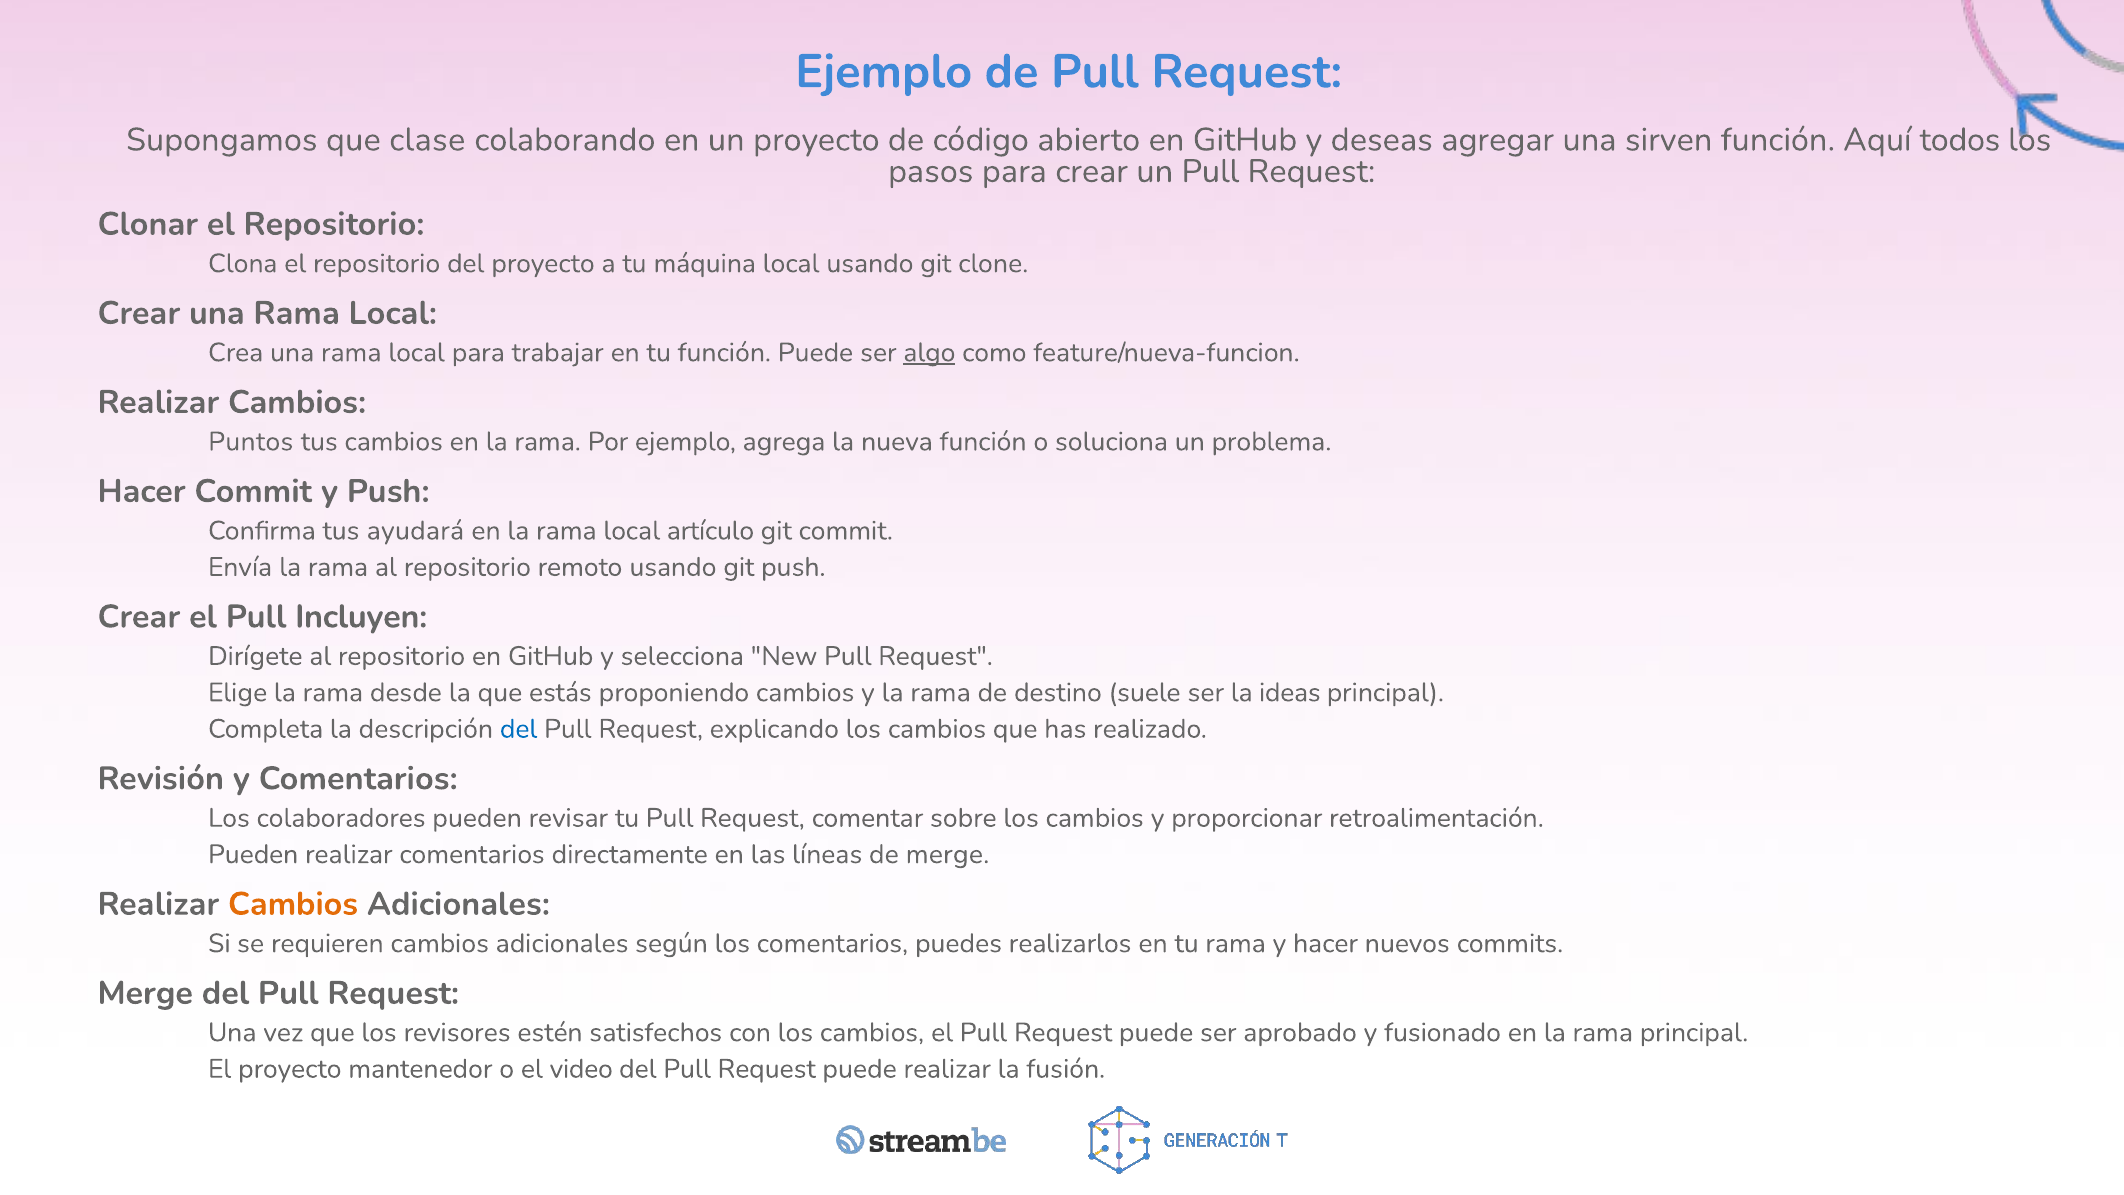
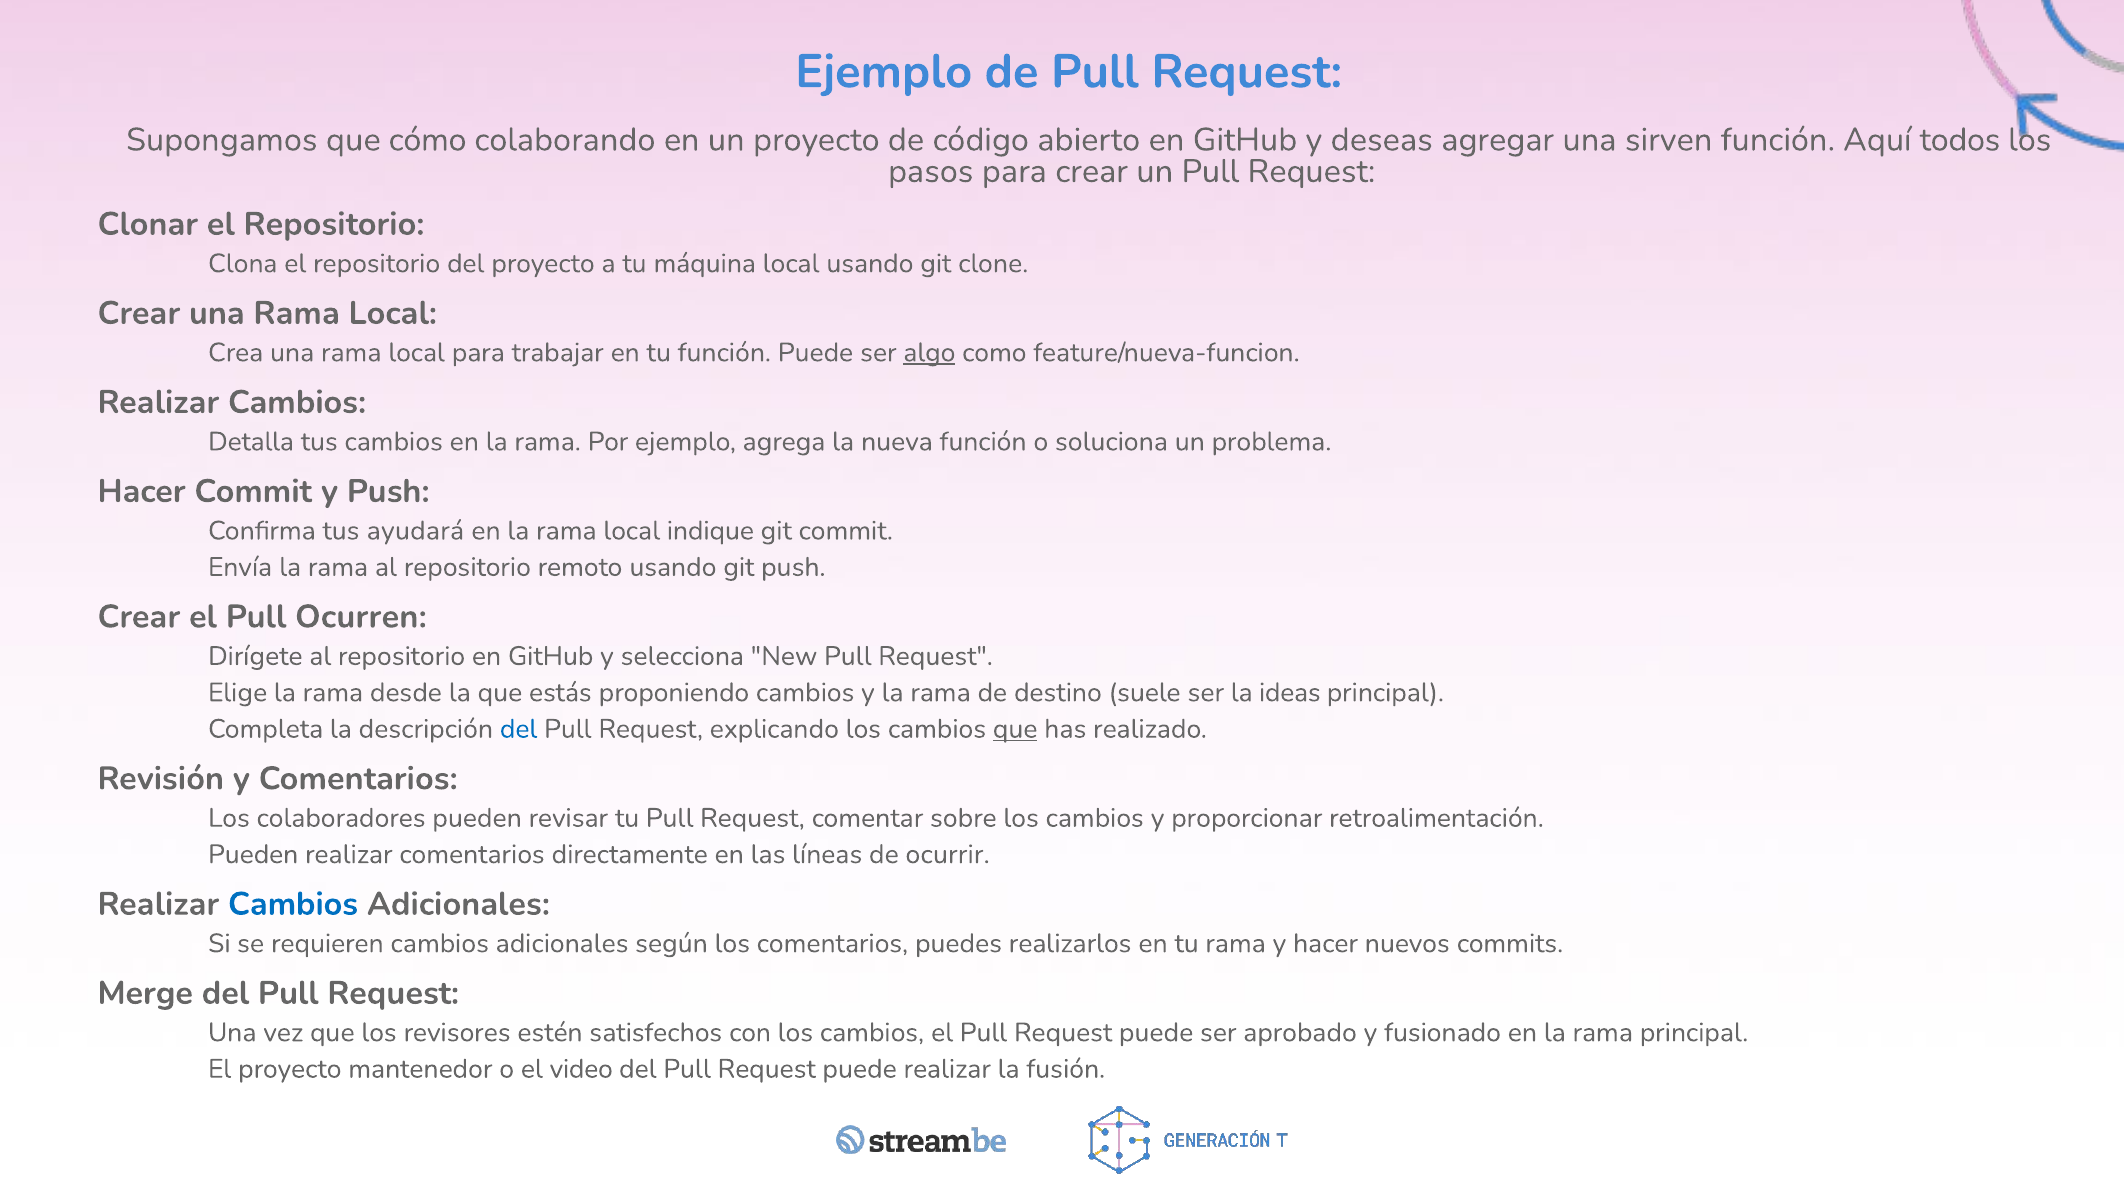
clase: clase -> cómo
Puntos: Puntos -> Detalla
artículo: artículo -> indique
Incluyen: Incluyen -> Ocurren
que at (1015, 729) underline: none -> present
de merge: merge -> ocurrir
Cambios at (293, 904) colour: orange -> blue
